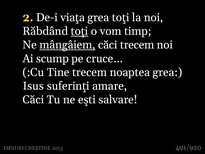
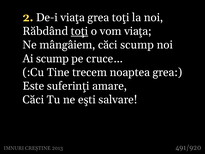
vom timp: timp -> viaţa
mângâiem underline: present -> none
căci trecem: trecem -> scump
Isus: Isus -> Este
